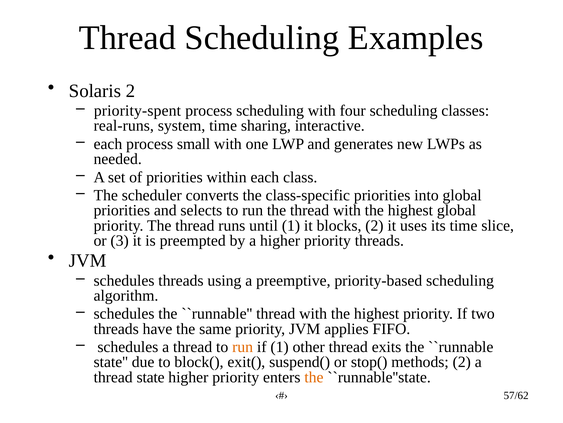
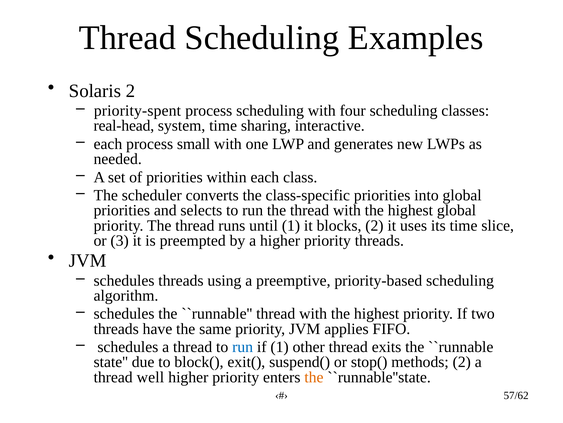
real-runs: real-runs -> real-head
run at (243, 346) colour: orange -> blue
thread state: state -> well
